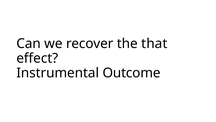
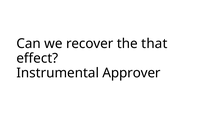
Outcome: Outcome -> Approver
